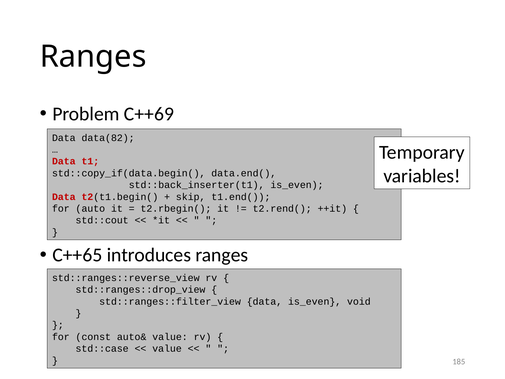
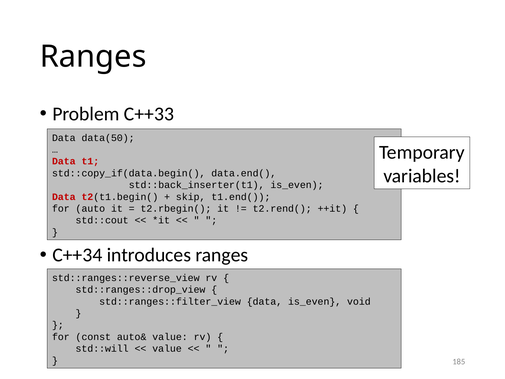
C++69: C++69 -> C++33
data(82: data(82 -> data(50
C++65: C++65 -> C++34
std::case: std::case -> std::will
